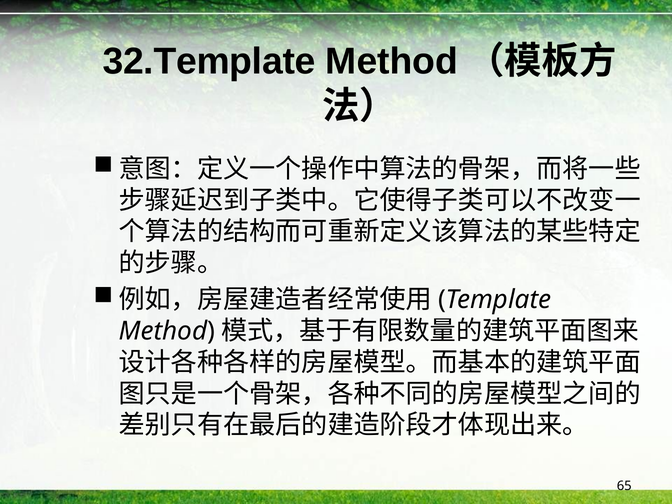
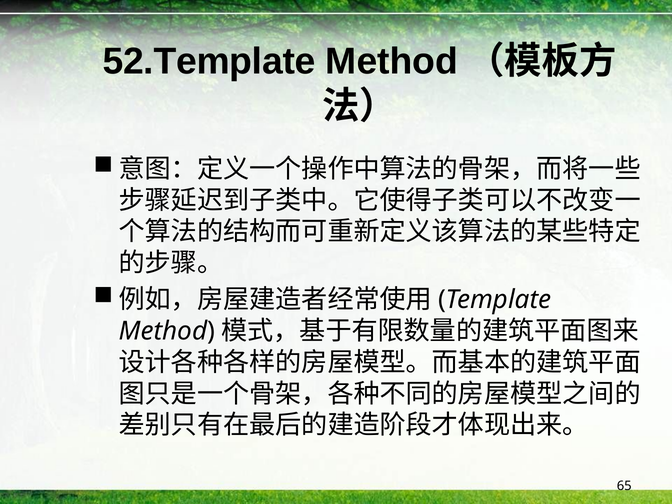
32.Template: 32.Template -> 52.Template
